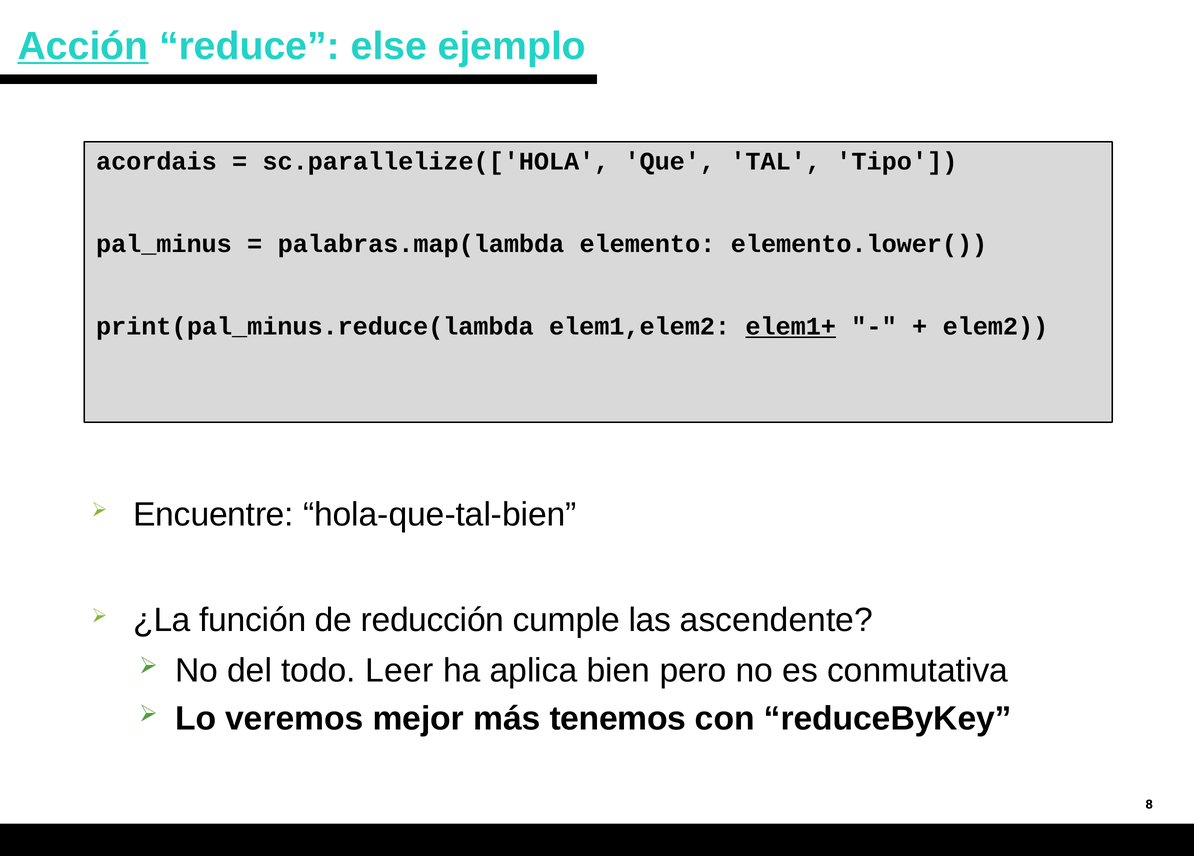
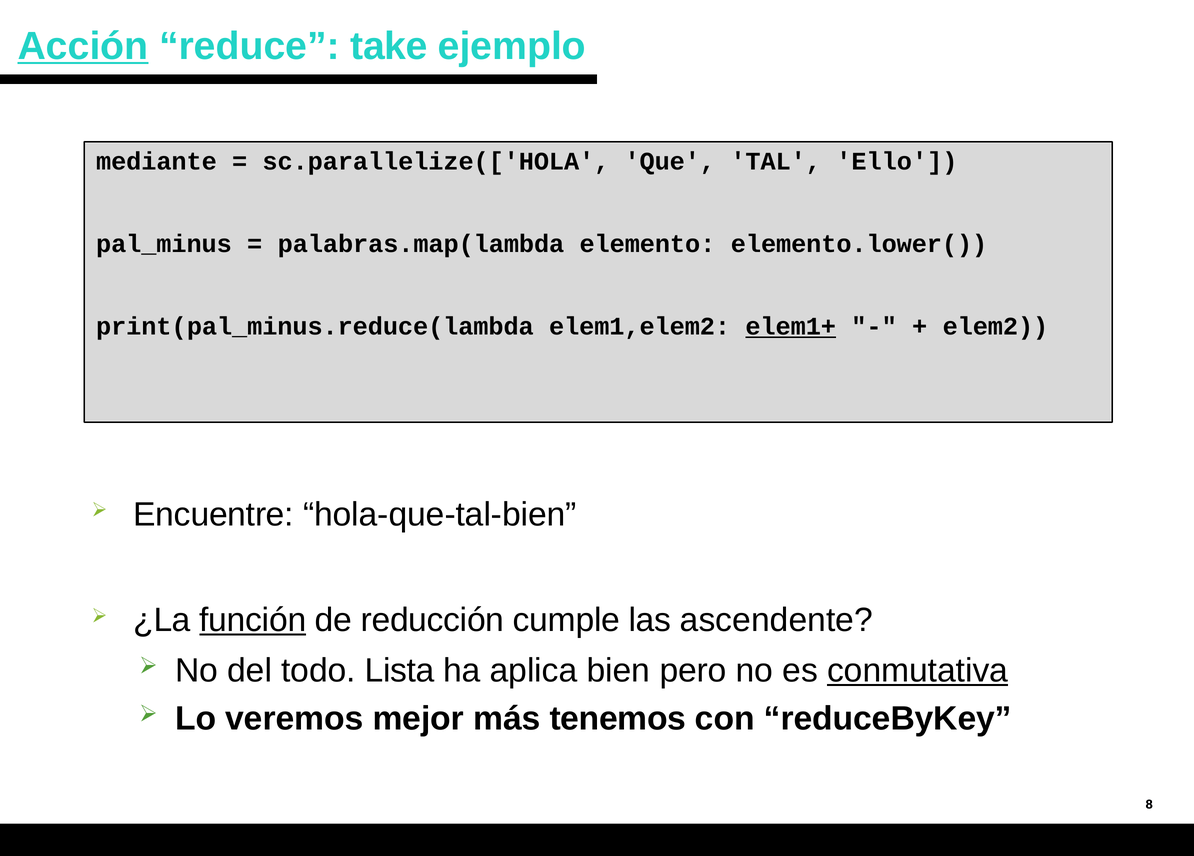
else: else -> take
acordais: acordais -> mediante
Tipo: Tipo -> Ello
función underline: none -> present
Leer: Leer -> Lista
conmutativa underline: none -> present
